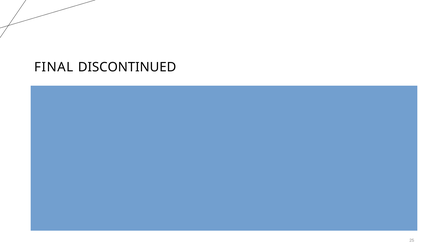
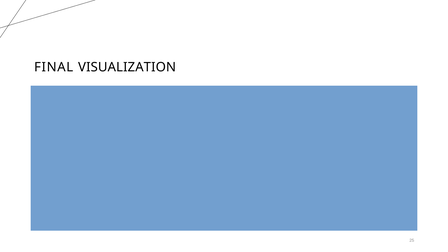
DISCONTINUED: DISCONTINUED -> VISUALIZATION
